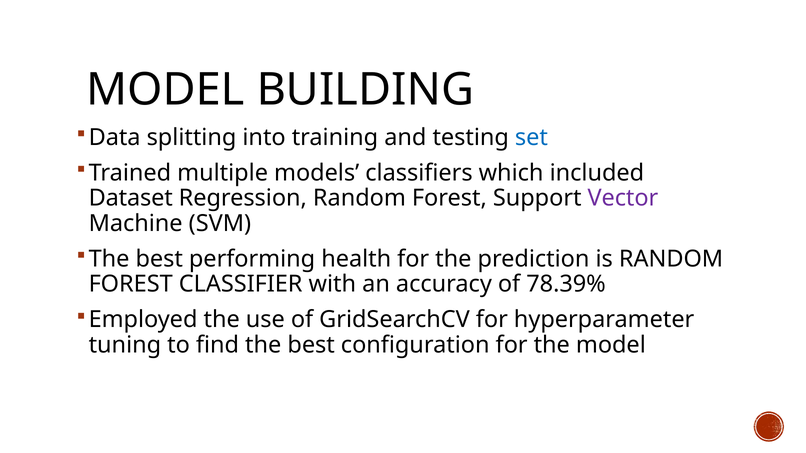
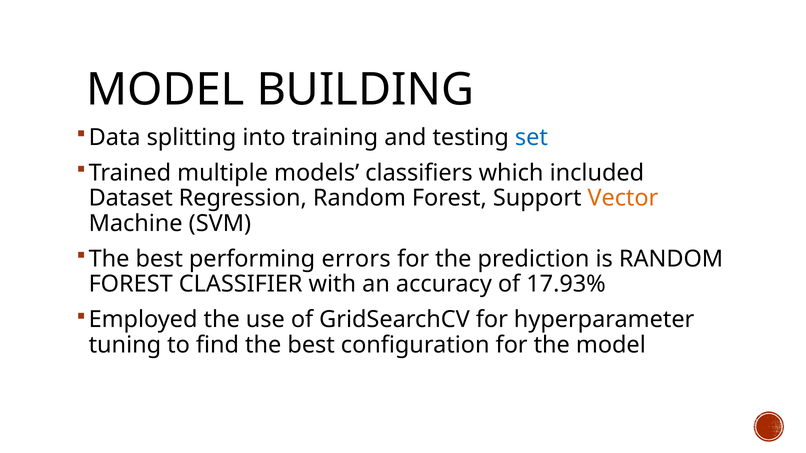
Vector colour: purple -> orange
health: health -> errors
78.39%: 78.39% -> 17.93%
